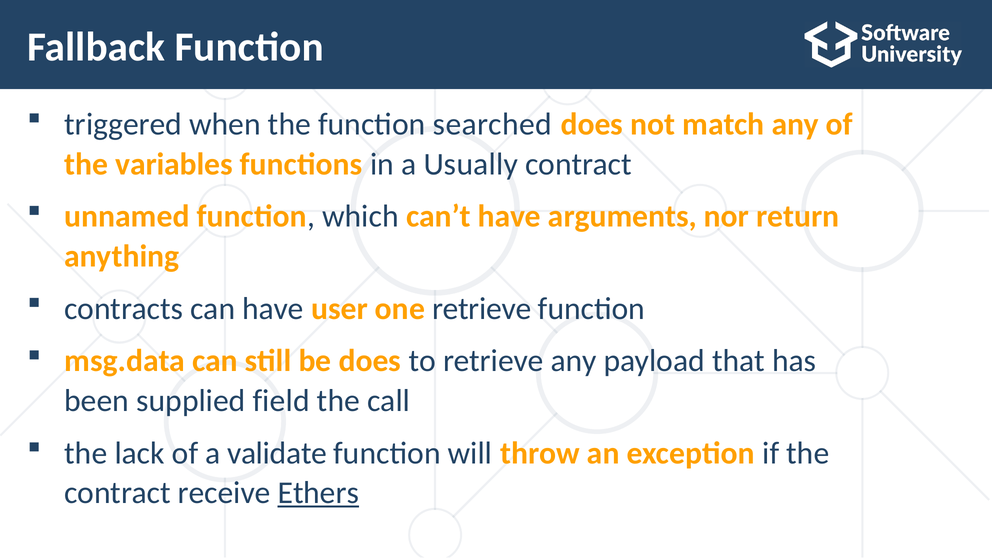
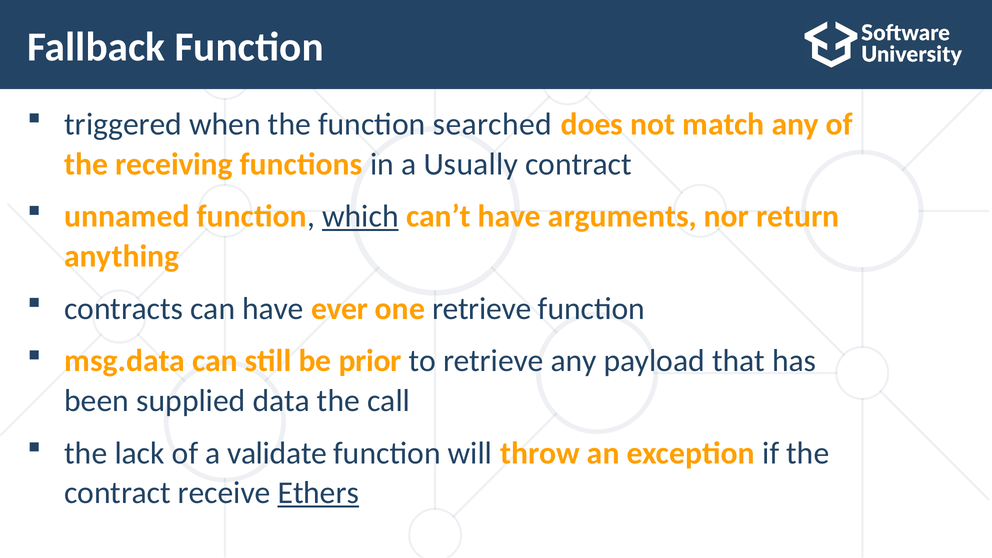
variables: variables -> receiving
which underline: none -> present
user: user -> ever
be does: does -> prior
field: field -> data
